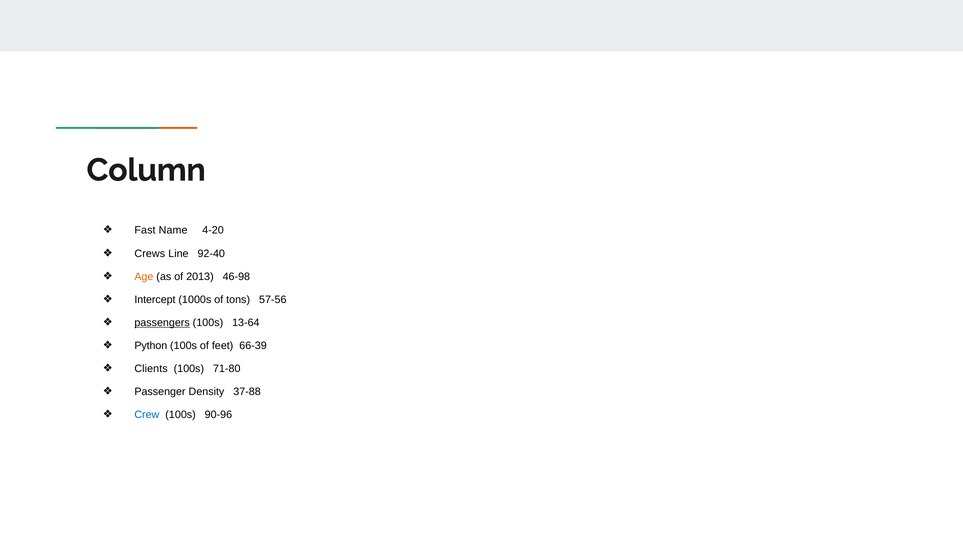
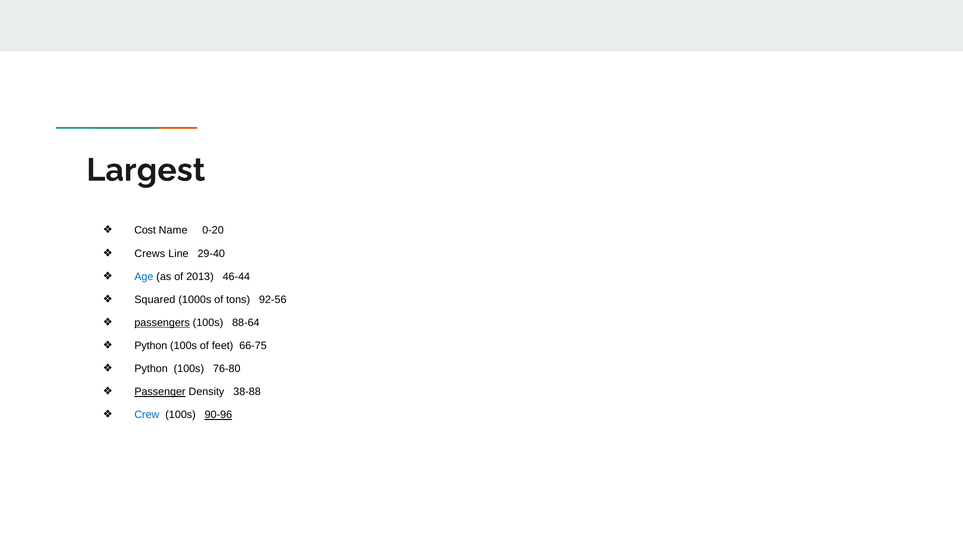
Column: Column -> Largest
Fast: Fast -> Cost
4-20: 4-20 -> 0-20
92-40: 92-40 -> 29-40
Age colour: orange -> blue
46-98: 46-98 -> 46-44
Intercept: Intercept -> Squared
57-56: 57-56 -> 92-56
13-64: 13-64 -> 88-64
66-39: 66-39 -> 66-75
Clients at (151, 369): Clients -> Python
71-80: 71-80 -> 76-80
Passenger underline: none -> present
37-88: 37-88 -> 38-88
90-96 underline: none -> present
